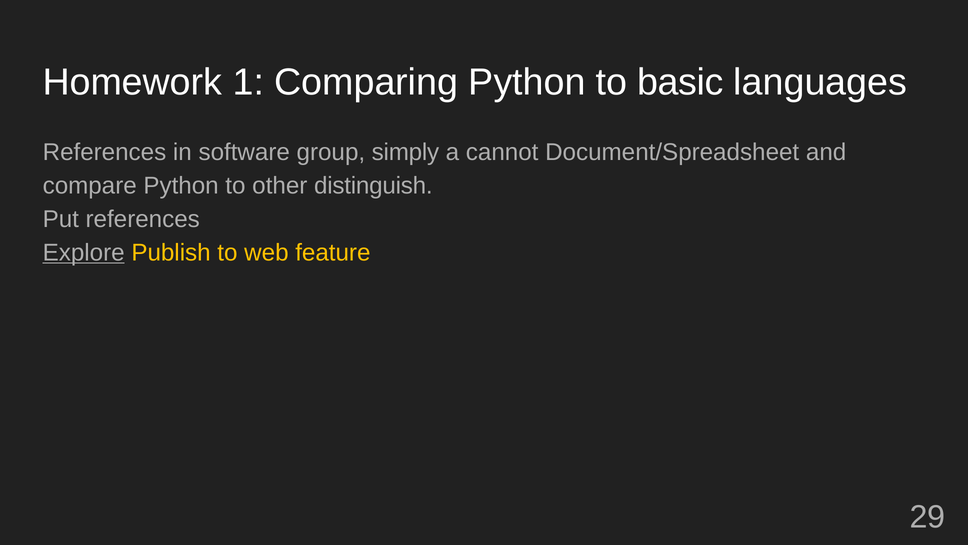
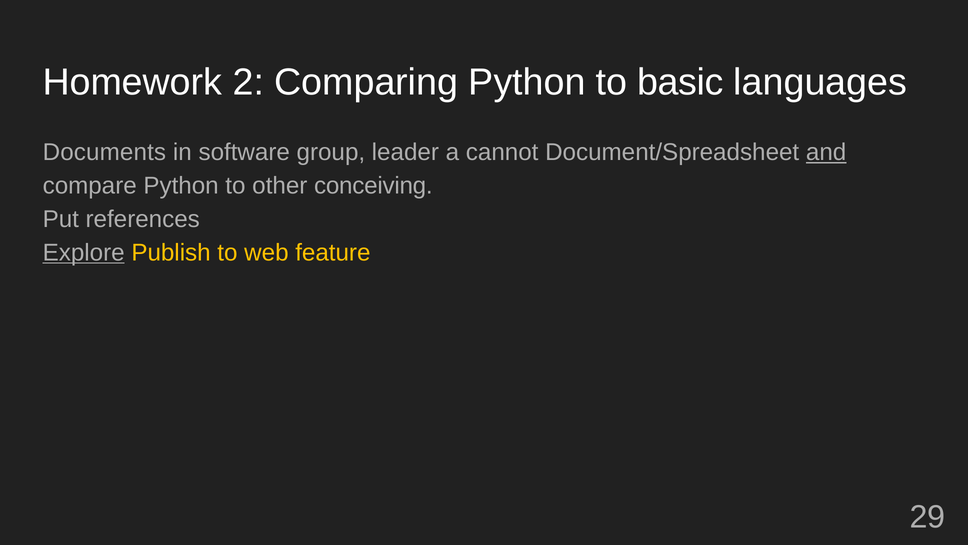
1: 1 -> 2
References at (104, 152): References -> Documents
simply: simply -> leader
and underline: none -> present
distinguish: distinguish -> conceiving
